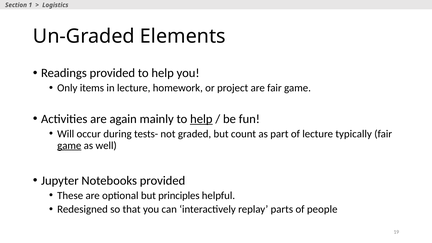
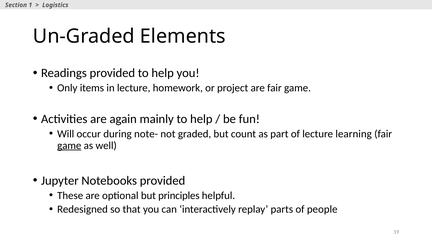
help at (201, 119) underline: present -> none
tests-: tests- -> note-
typically: typically -> learning
